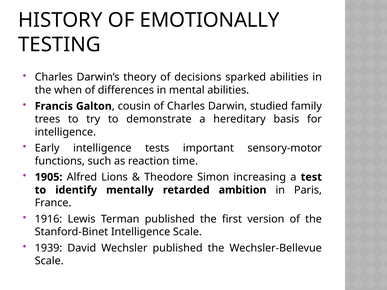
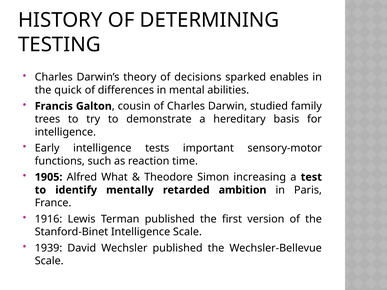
EMOTIONALLY: EMOTIONALLY -> DETERMINING
sparked abilities: abilities -> enables
when: when -> quick
Lions: Lions -> What
